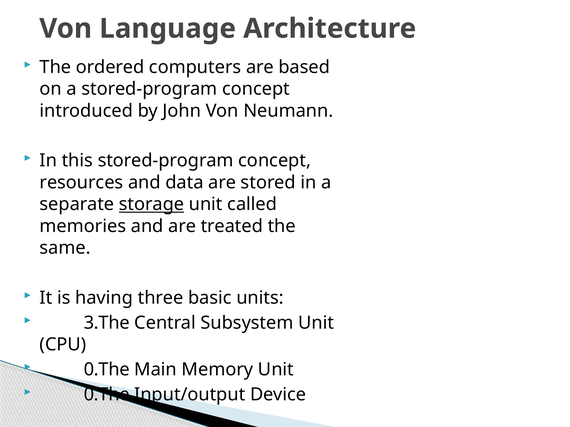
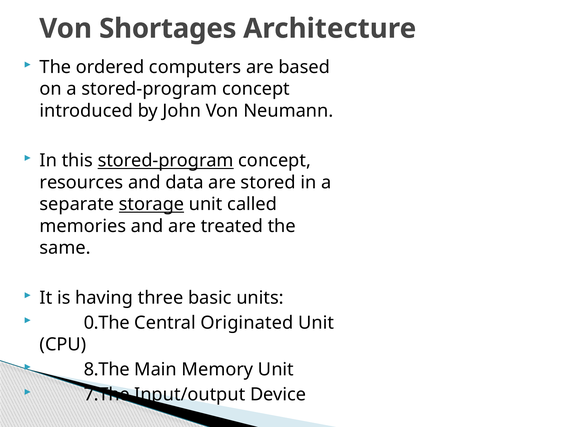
Language: Language -> Shortages
stored-program at (166, 161) underline: none -> present
3.The: 3.The -> 0.The
Subsystem: Subsystem -> Originated
0.The at (107, 370): 0.The -> 8.The
0.The at (107, 395): 0.The -> 7.The
